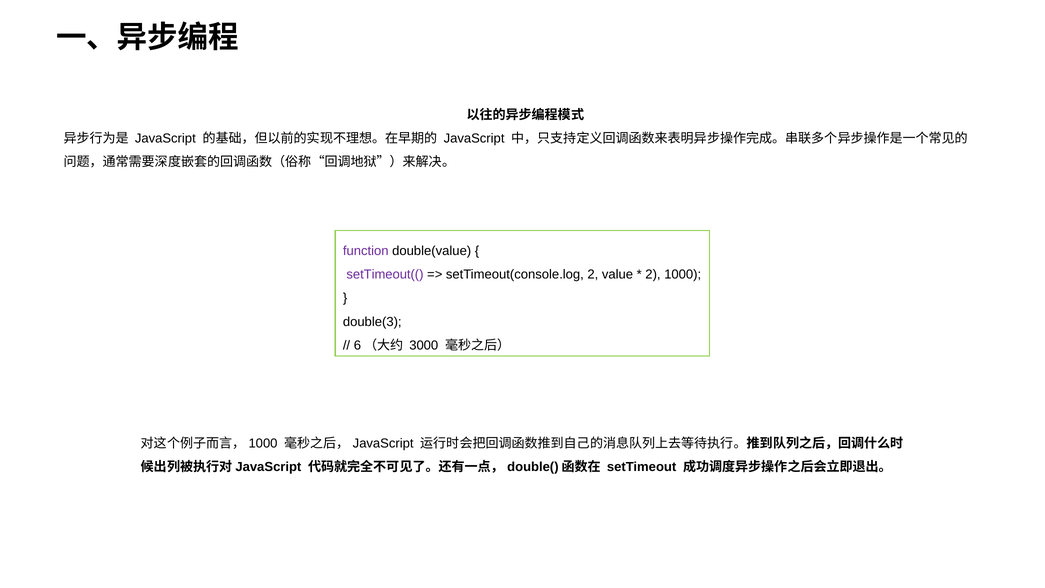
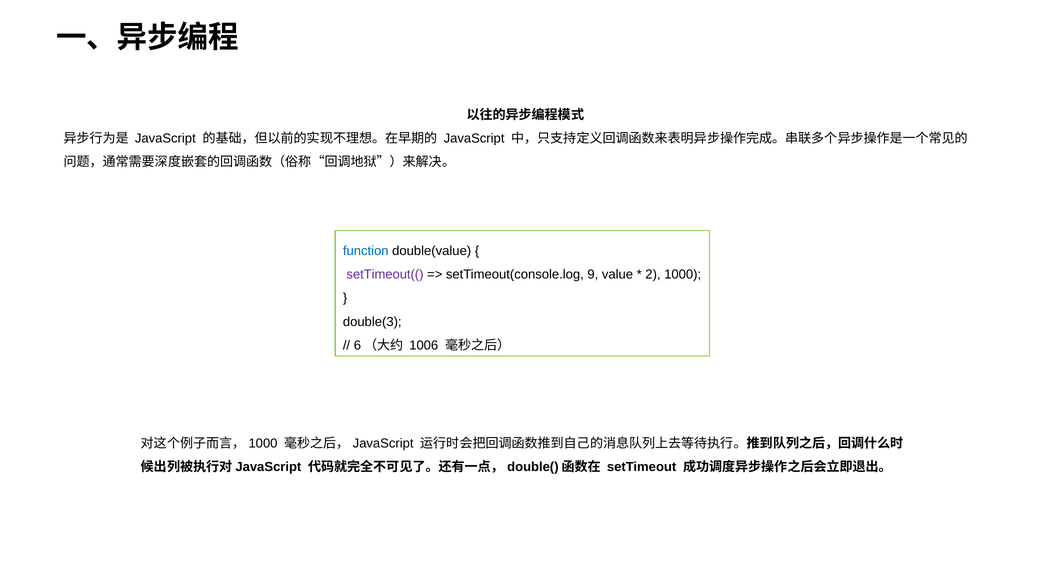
function colour: purple -> blue
setTimeout(console.log 2: 2 -> 9
3000: 3000 -> 1006
